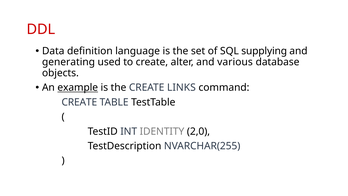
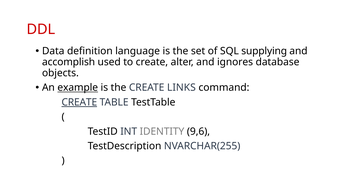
generating: generating -> accomplish
various: various -> ignores
CREATE at (79, 102) underline: none -> present
2,0: 2,0 -> 9,6
